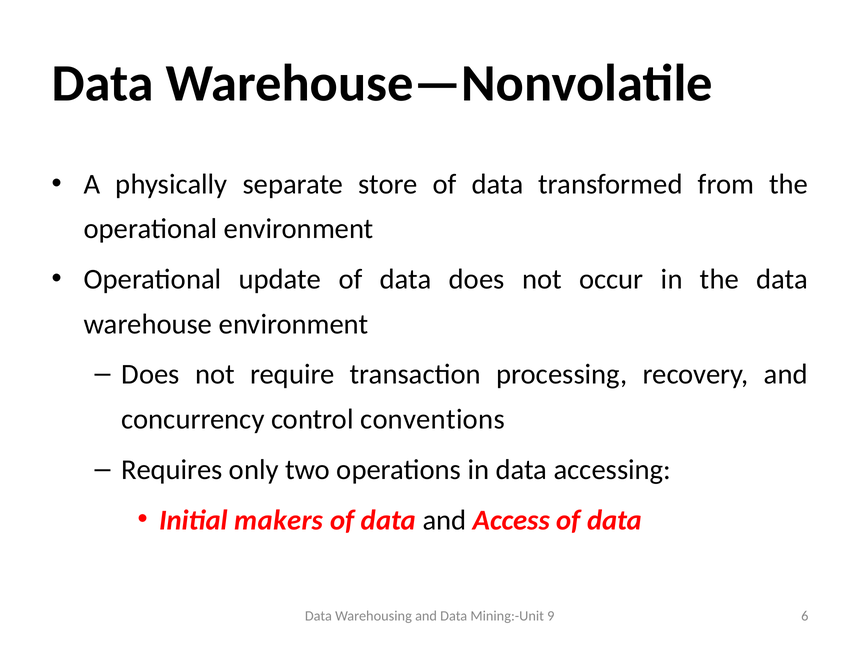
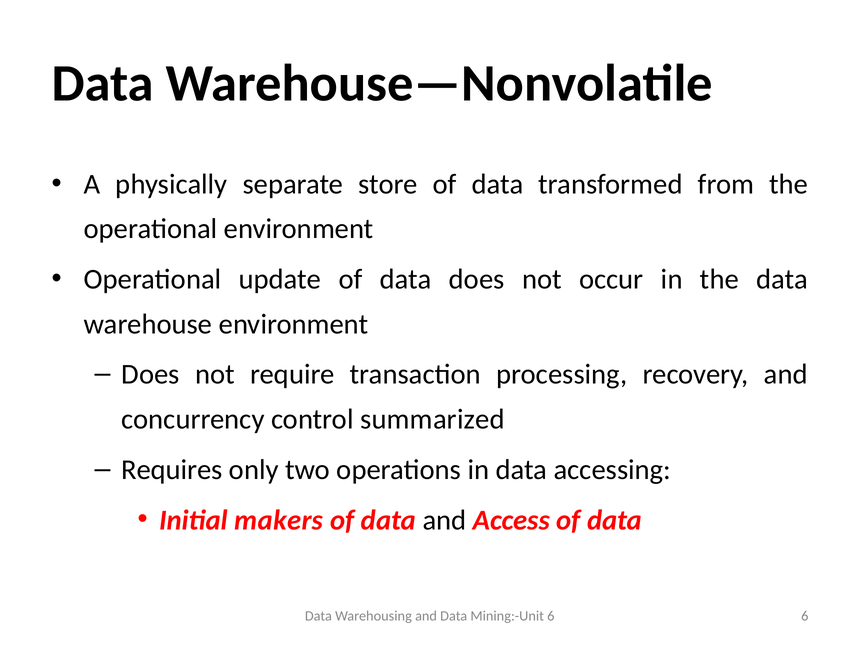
conventions: conventions -> summarized
Mining:-Unit 9: 9 -> 6
